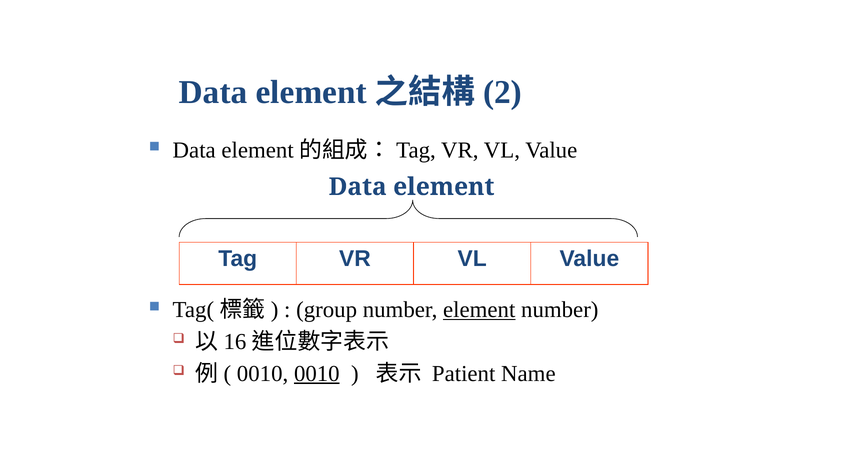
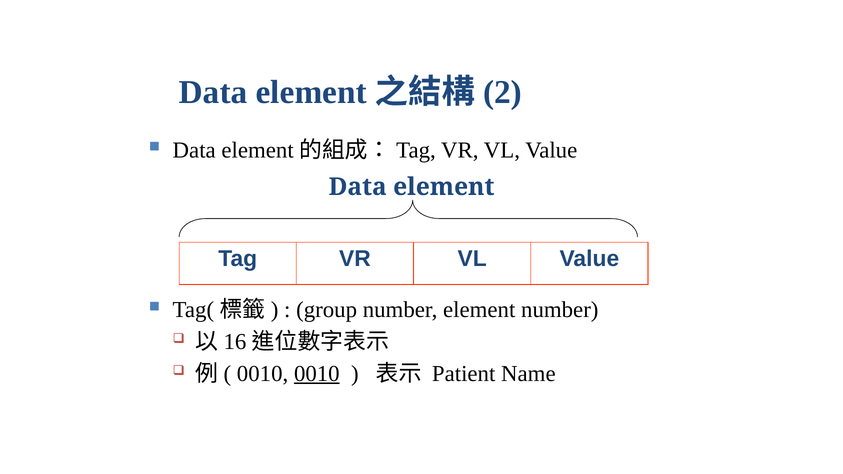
element at (479, 310) underline: present -> none
